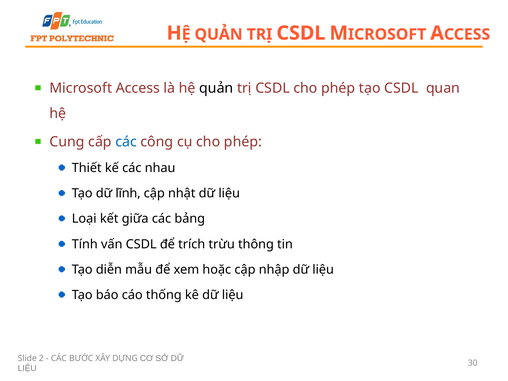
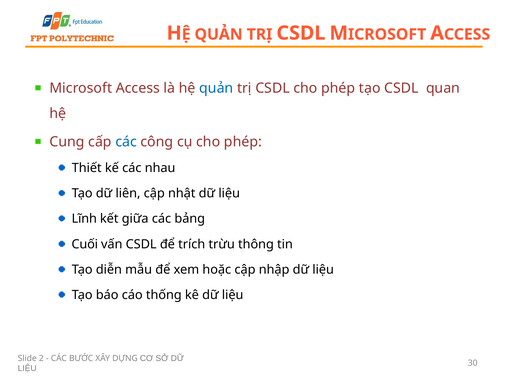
quản at (216, 88) colour: black -> blue
lĩnh: lĩnh -> liên
Loại: Loại -> Lĩnh
Tính: Tính -> Cuối
